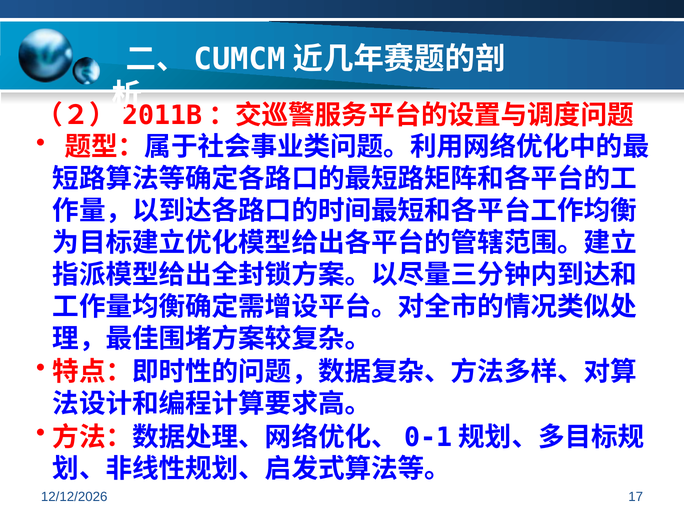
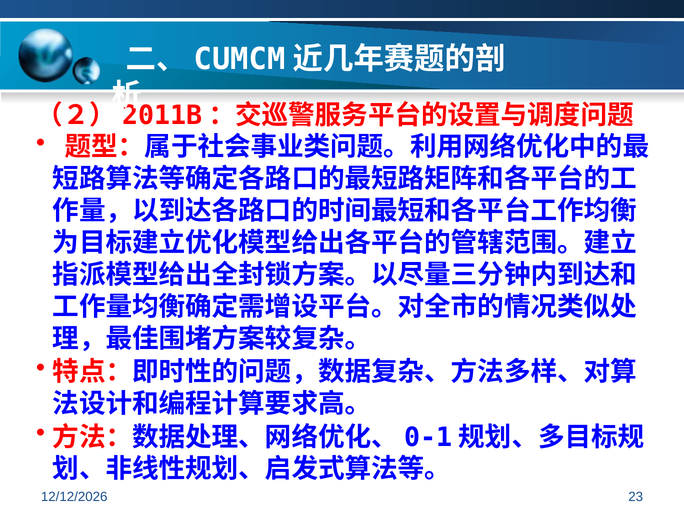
17: 17 -> 23
